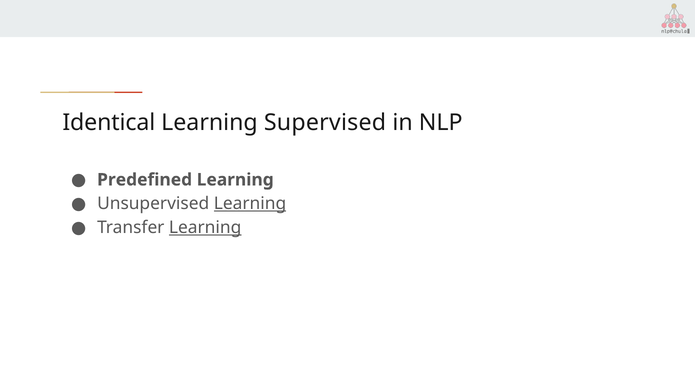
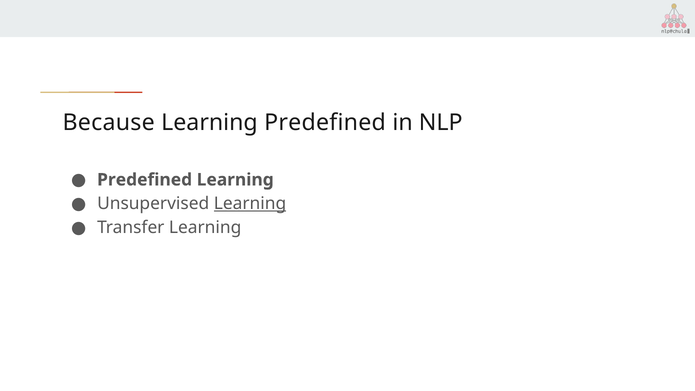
Identical: Identical -> Because
Learning Supervised: Supervised -> Predefined
Learning at (205, 228) underline: present -> none
